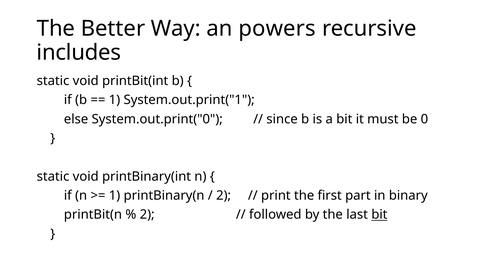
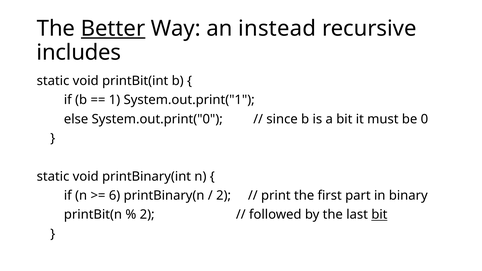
Better underline: none -> present
powers: powers -> instead
1 at (115, 196): 1 -> 6
